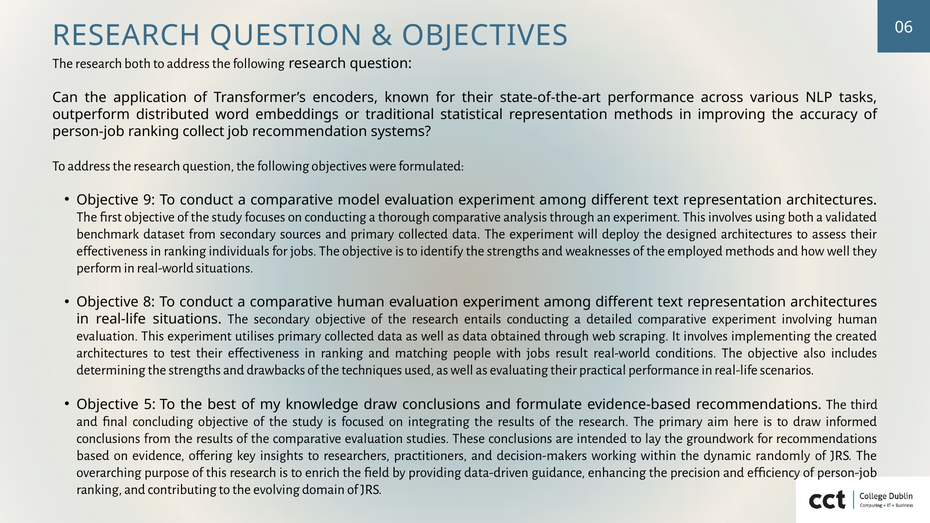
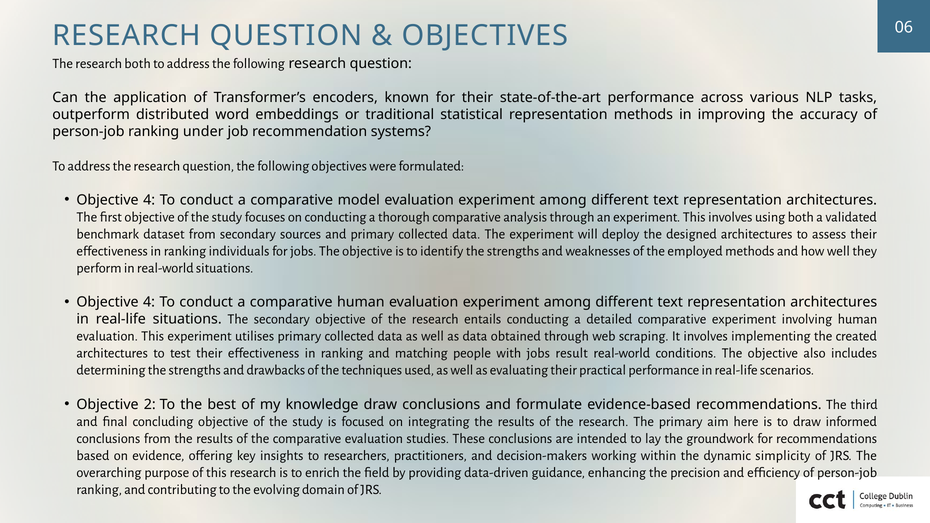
collect: collect -> under
9 at (149, 200): 9 -> 4
8 at (149, 302): 8 -> 4
5: 5 -> 2
randomly: randomly -> simplicity
